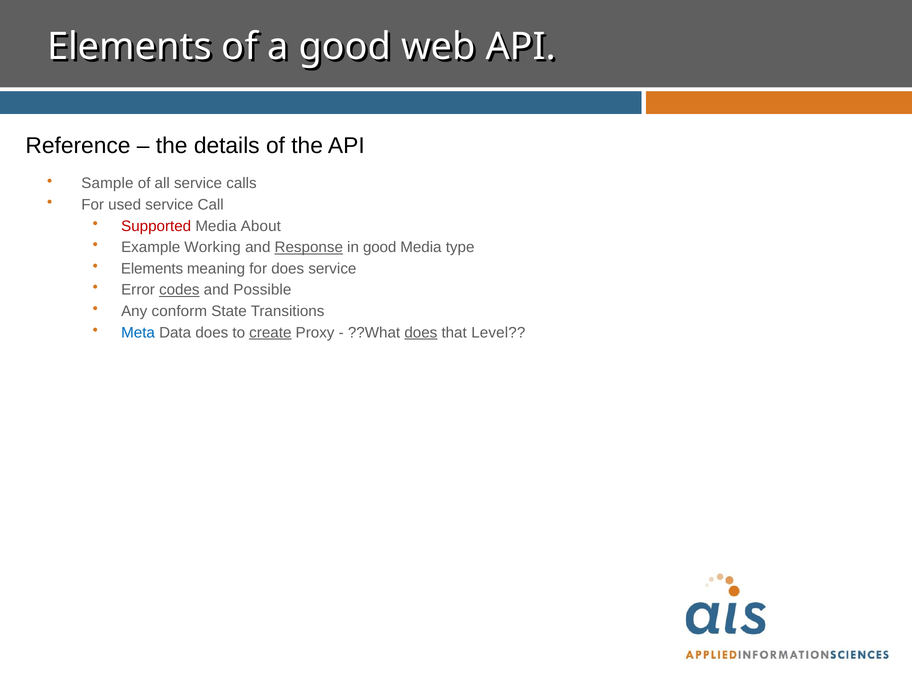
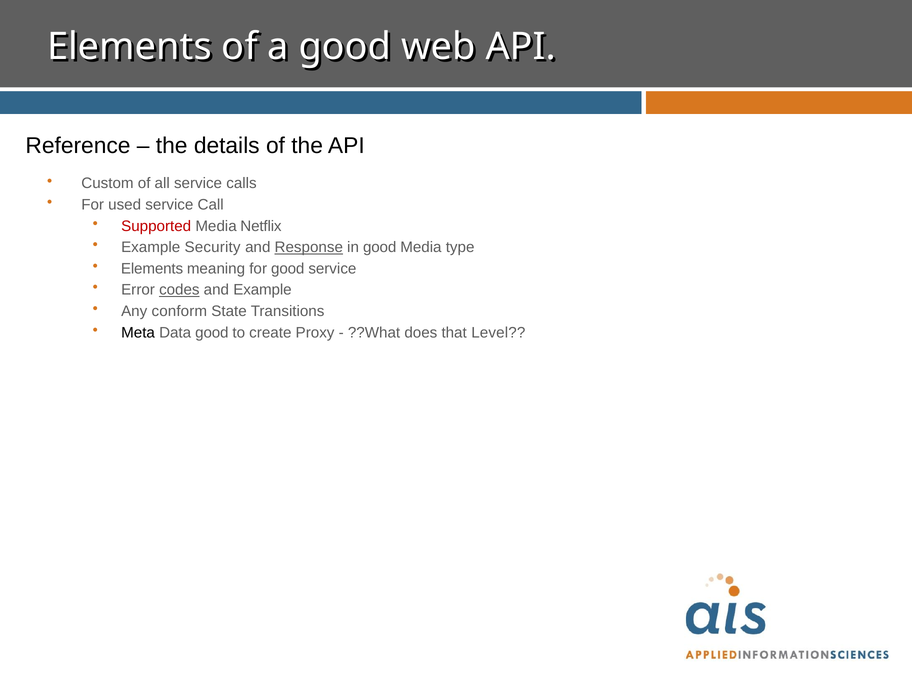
Sample: Sample -> Custom
About: About -> Netflix
Working: Working -> Security
for does: does -> good
and Possible: Possible -> Example
Meta colour: blue -> black
Data does: does -> good
create underline: present -> none
does at (421, 332) underline: present -> none
